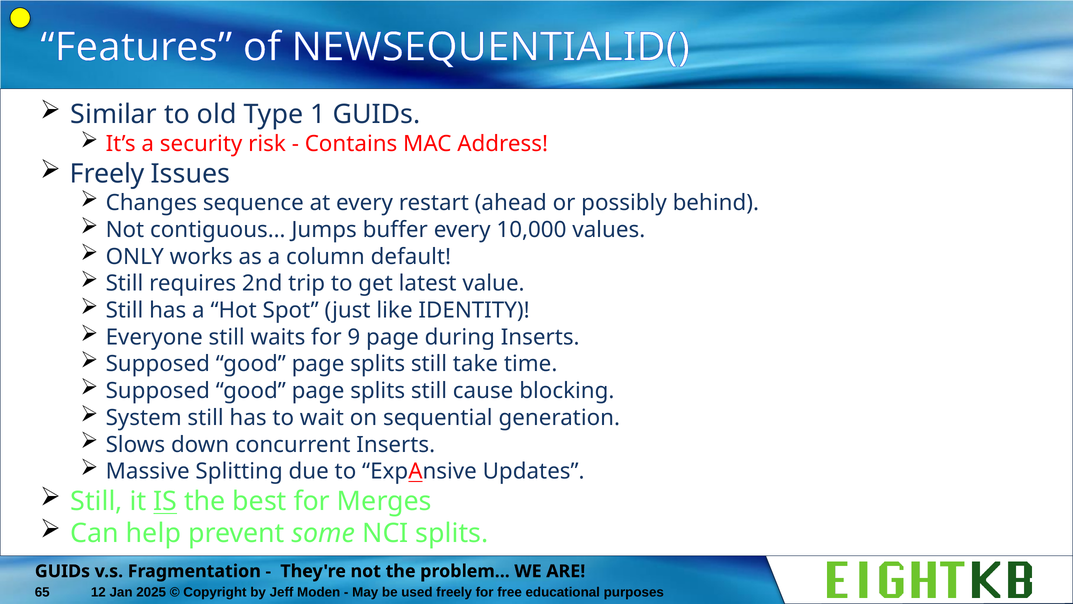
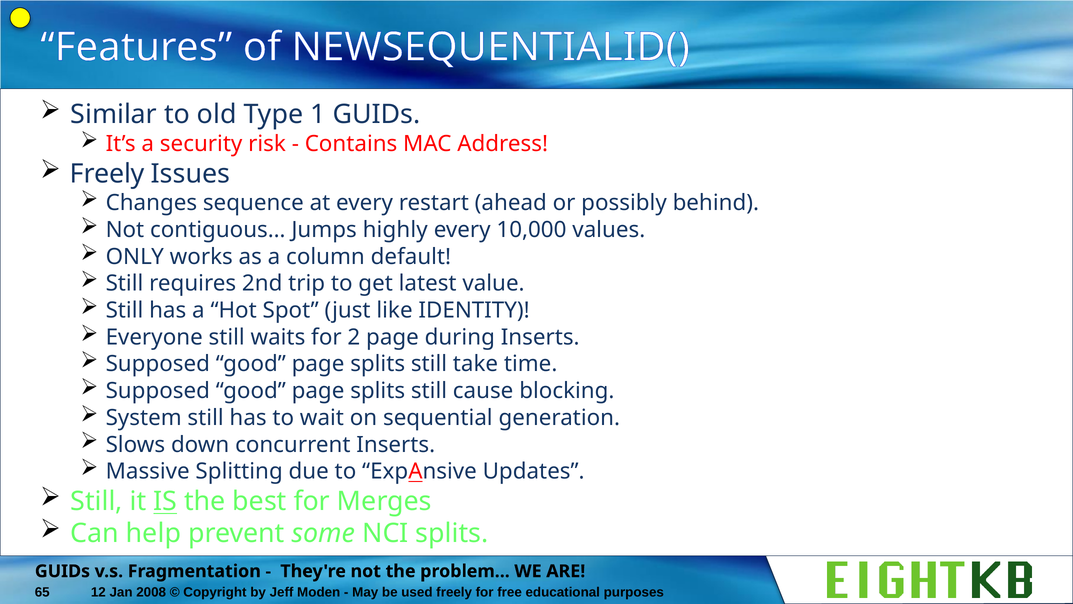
buffer: buffer -> highly
9: 9 -> 2
2025: 2025 -> 2008
